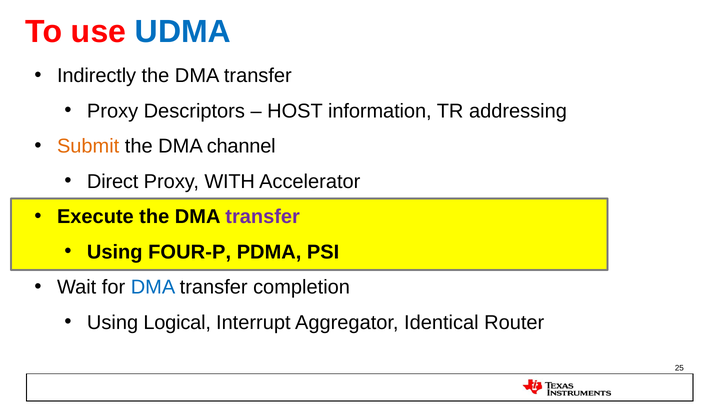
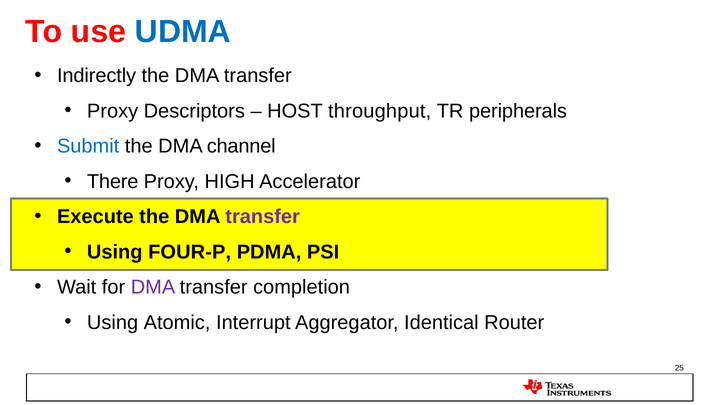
information: information -> throughput
addressing: addressing -> peripherals
Submit colour: orange -> blue
Direct: Direct -> There
WITH: WITH -> HIGH
DMA at (153, 287) colour: blue -> purple
Logical: Logical -> Atomic
